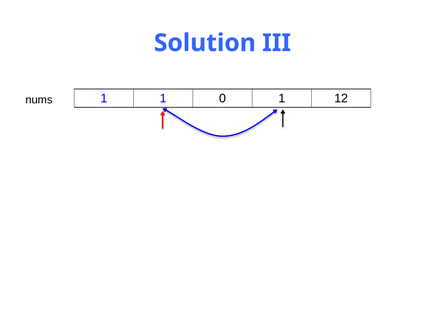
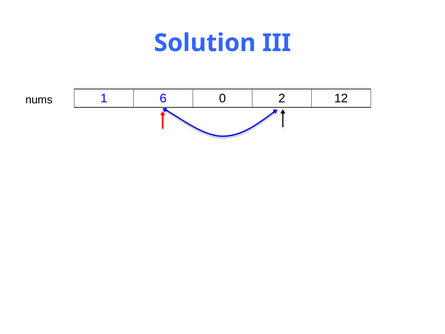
1 1: 1 -> 6
0 1: 1 -> 2
